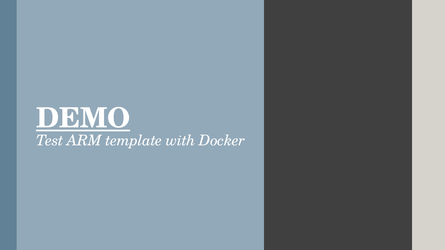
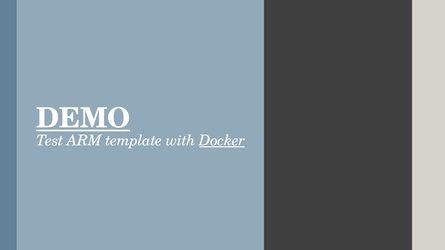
Docker underline: none -> present
